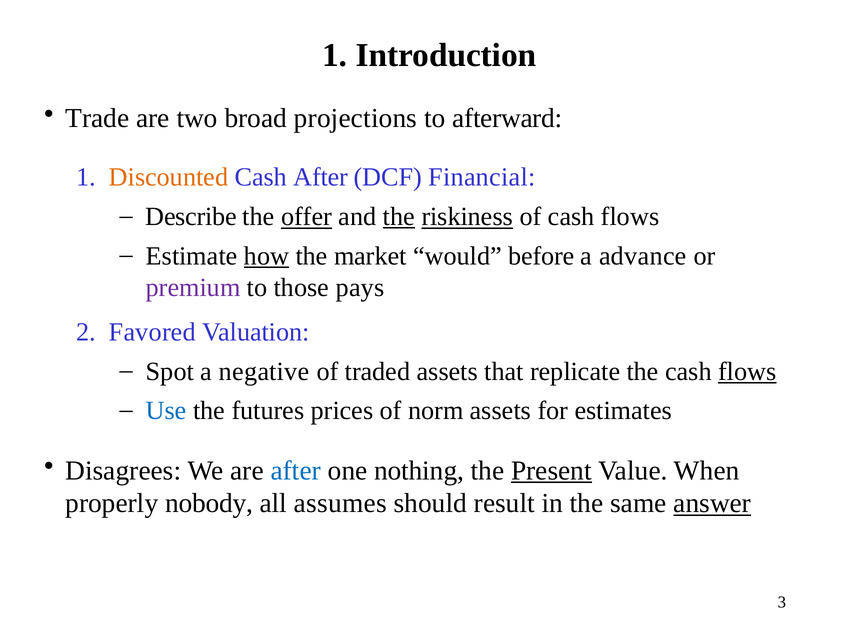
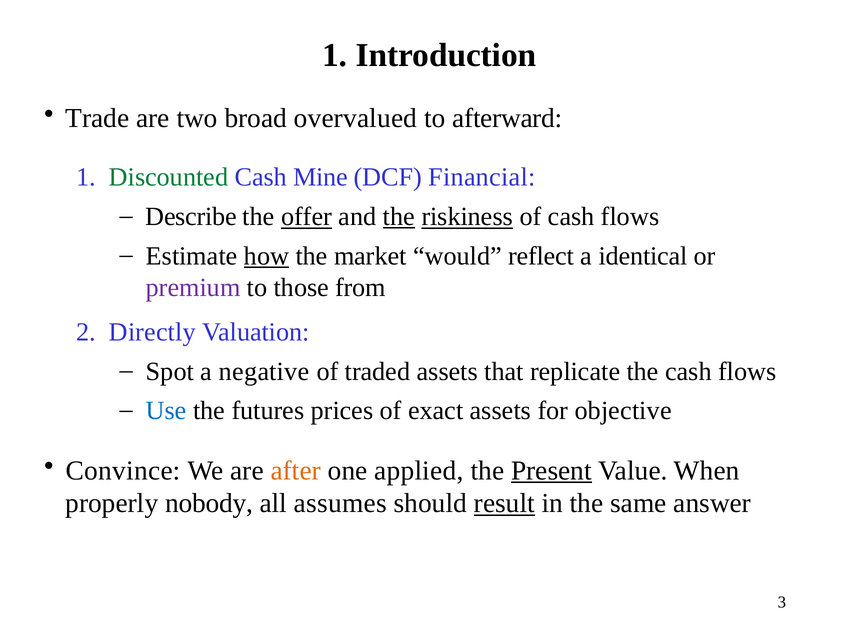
projections: projections -> overvalued
Discounted colour: orange -> green
Cash After: After -> Mine
before: before -> reflect
advance: advance -> identical
pays: pays -> from
Favored: Favored -> Directly
flows at (747, 372) underline: present -> none
norm: norm -> exact
estimates: estimates -> objective
Disagrees: Disagrees -> Convince
after at (296, 471) colour: blue -> orange
nothing: nothing -> applied
result underline: none -> present
answer underline: present -> none
